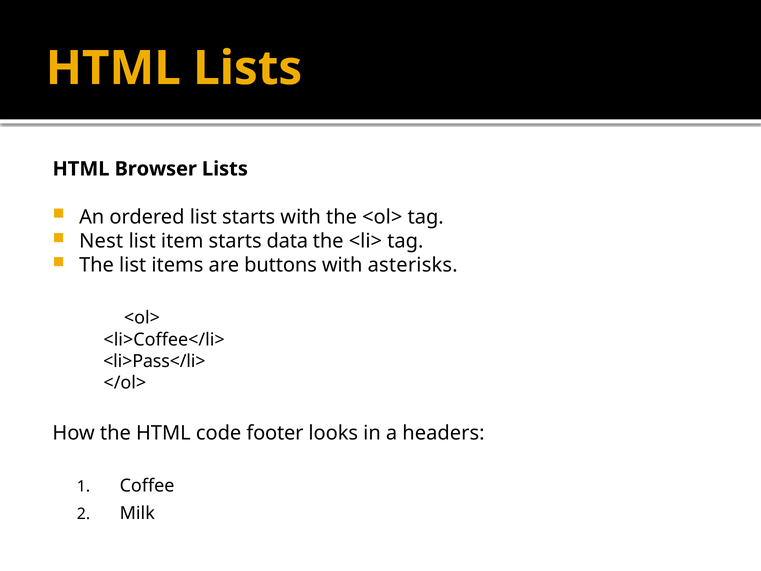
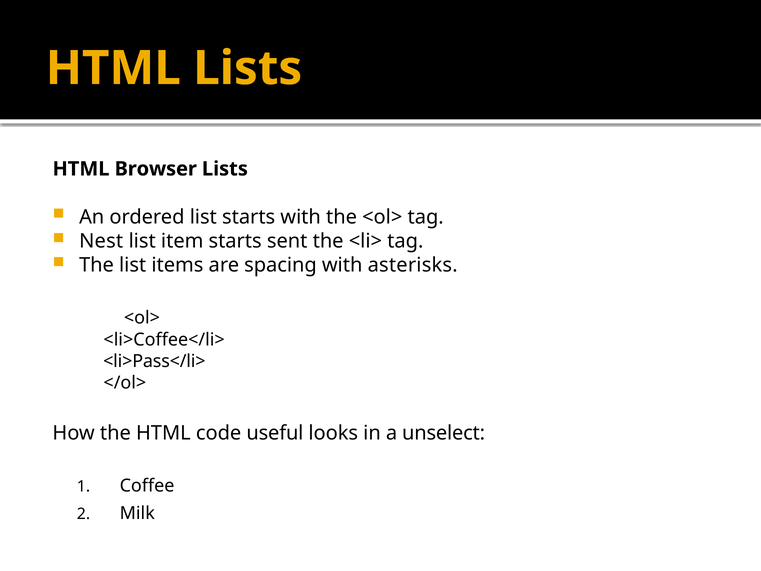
data: data -> sent
buttons: buttons -> spacing
footer: footer -> useful
headers: headers -> unselect
